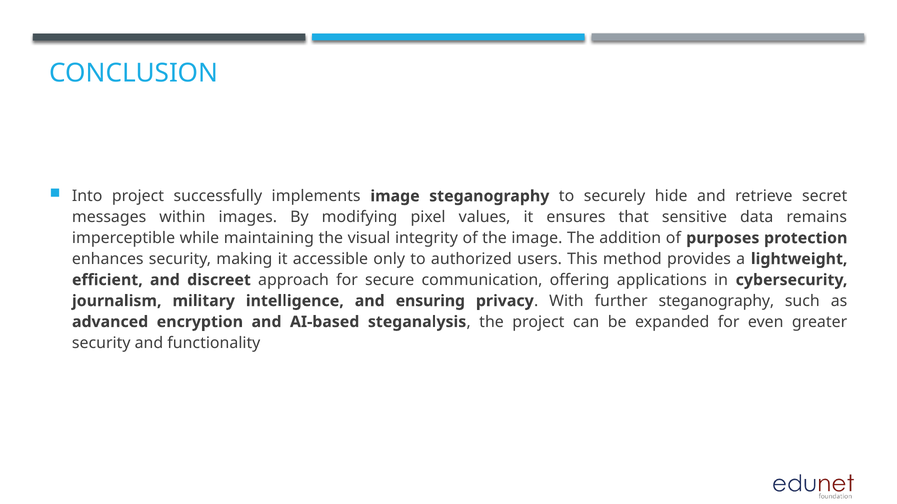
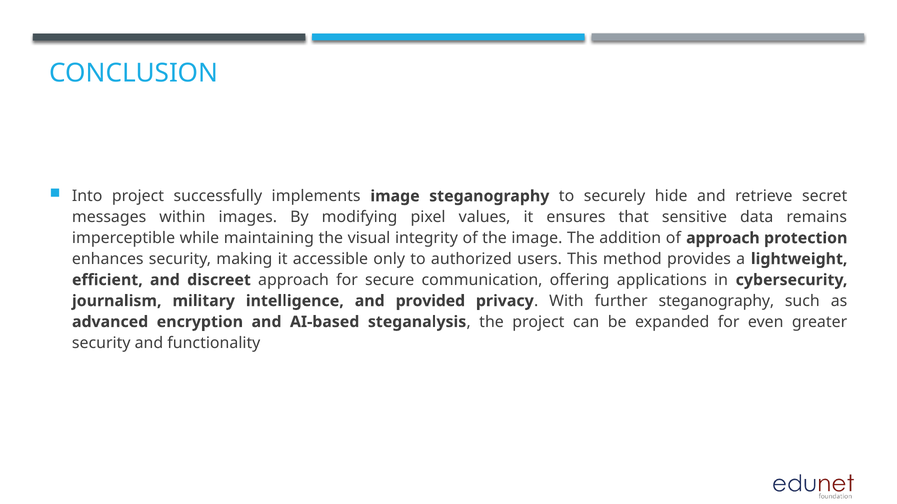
of purposes: purposes -> approach
ensuring: ensuring -> provided
